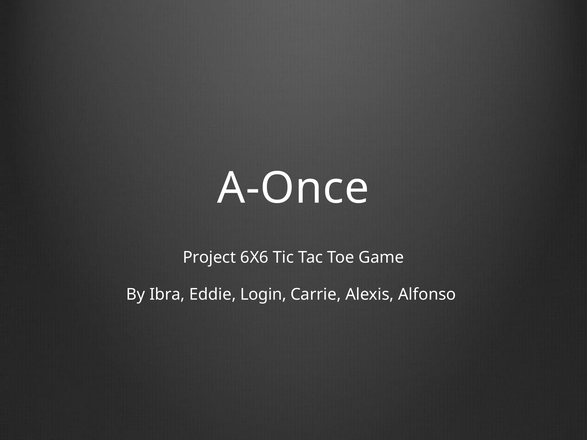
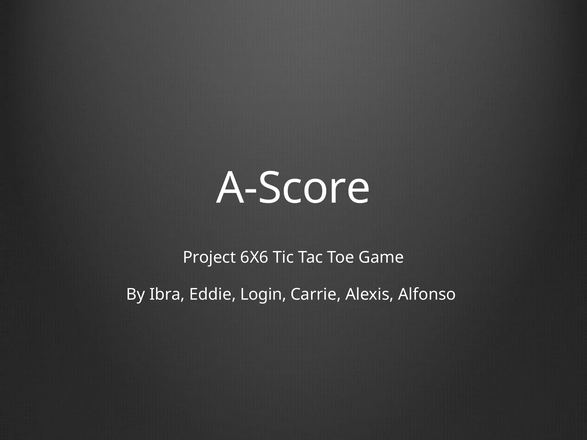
A-Once: A-Once -> A-Score
